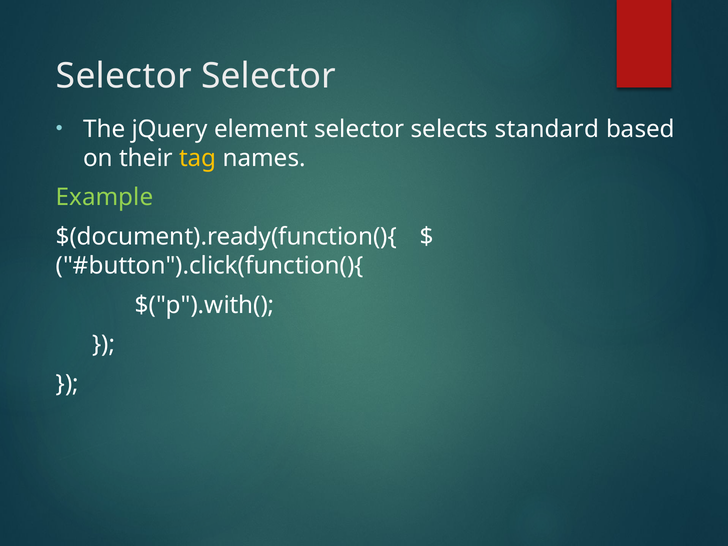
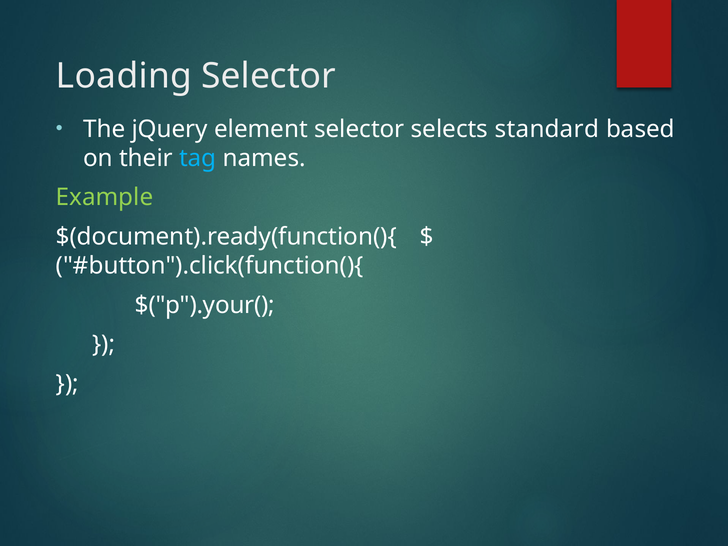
Selector at (124, 76): Selector -> Loading
tag colour: yellow -> light blue
$("p").with(: $("p").with( -> $("p").your(
